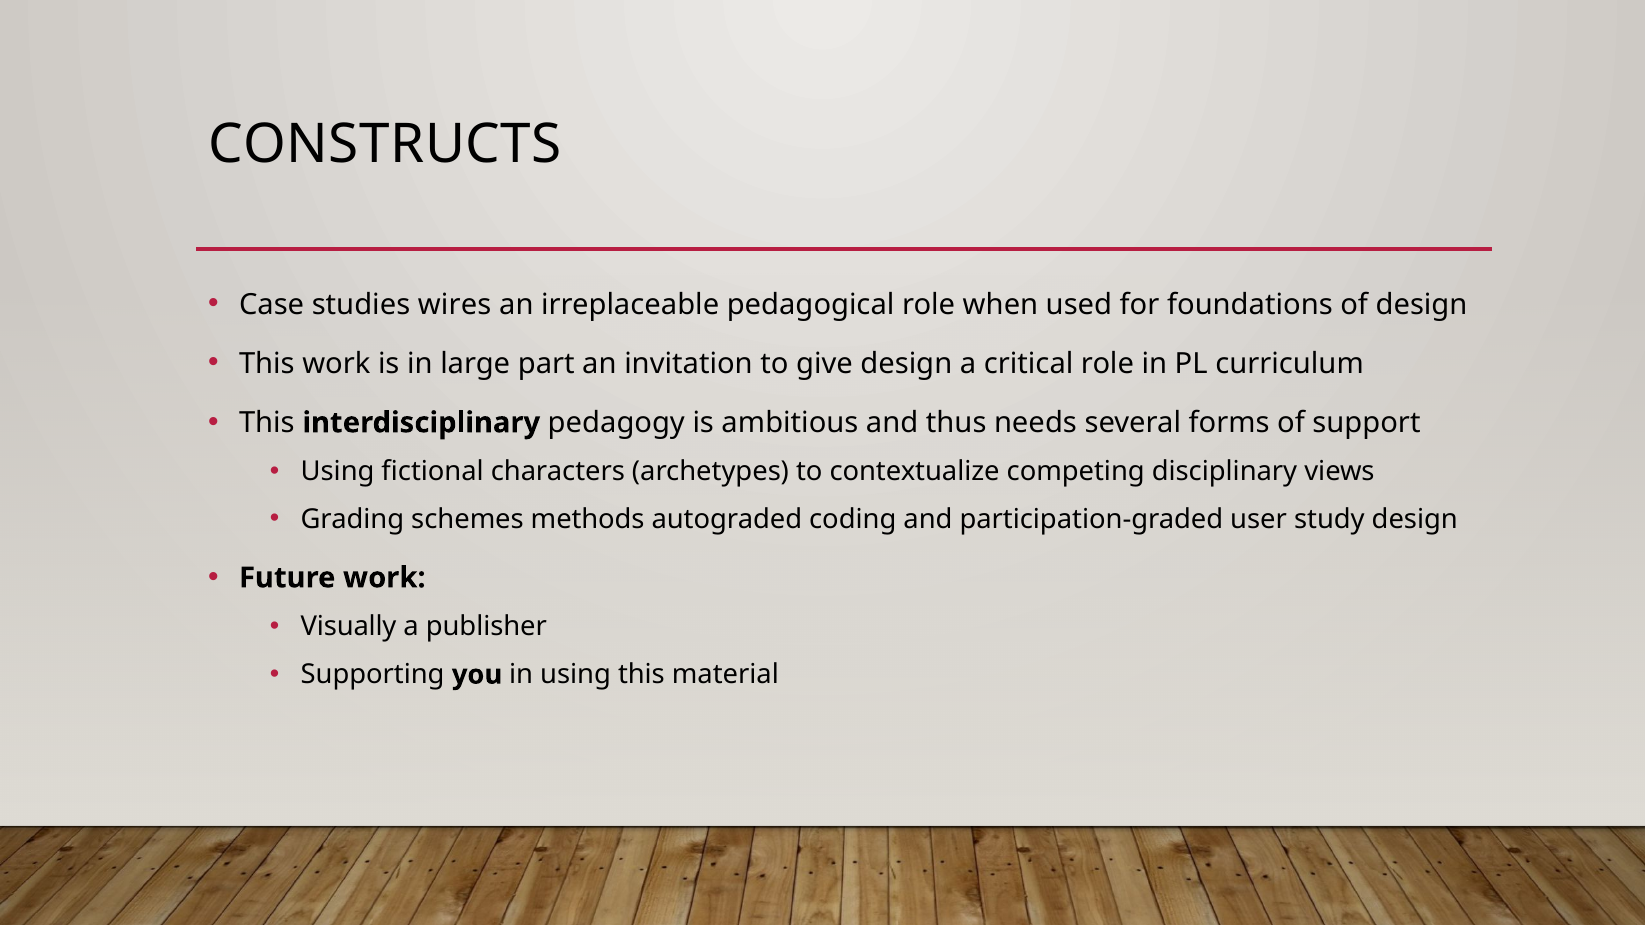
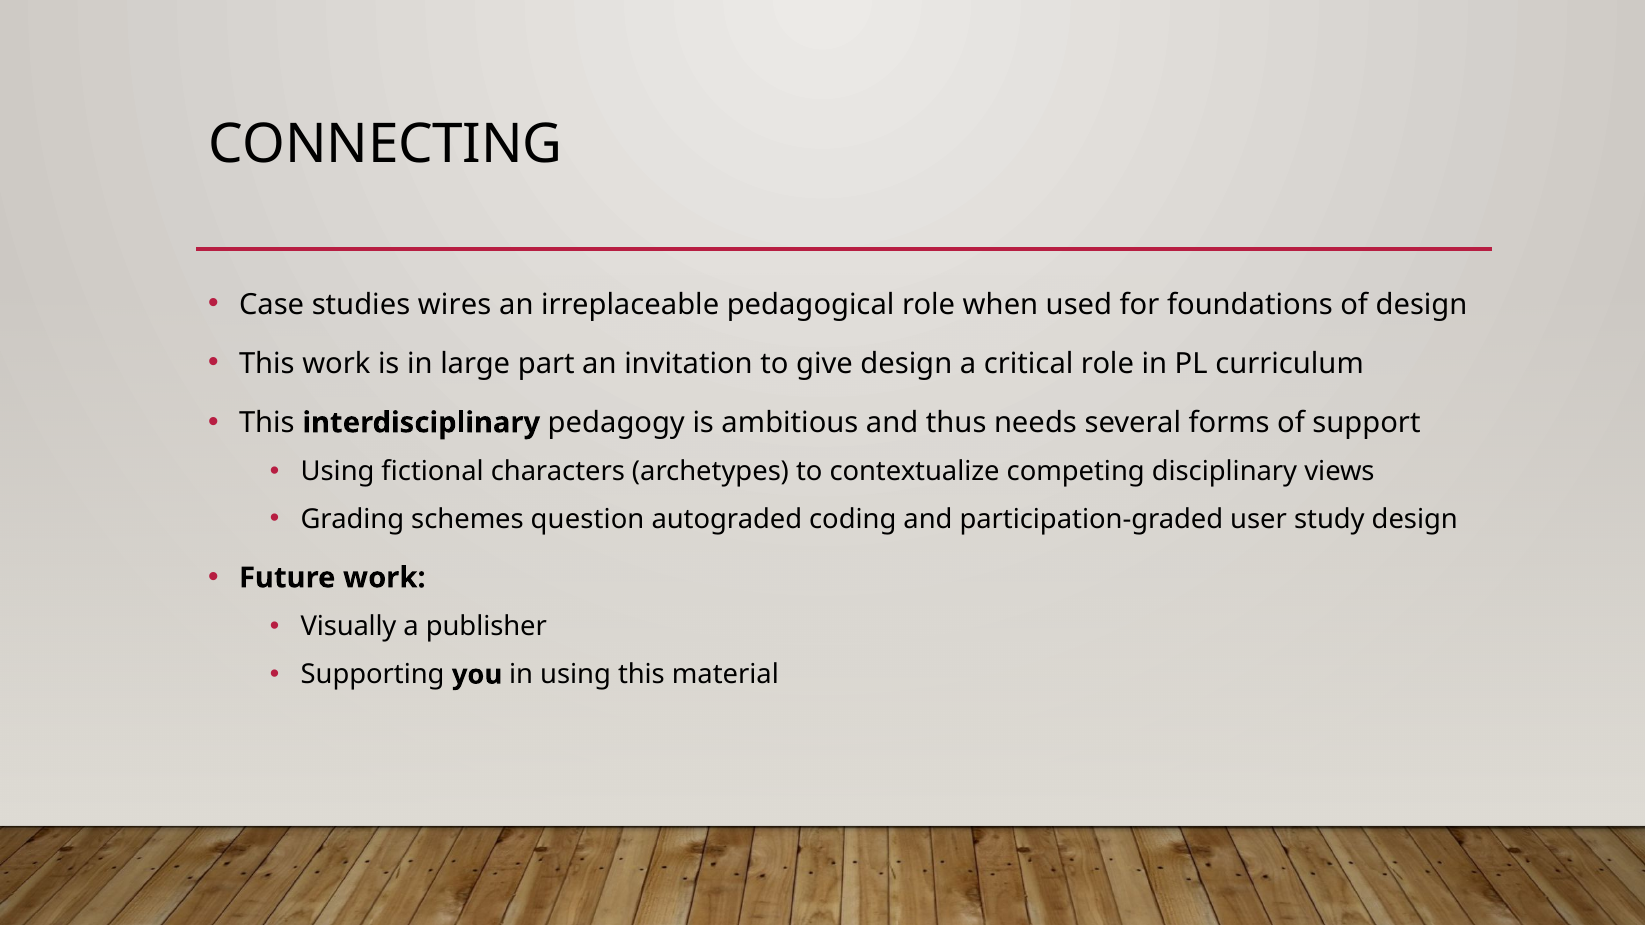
CONSTRUCTS: CONSTRUCTS -> CONNECTING
methods: methods -> question
